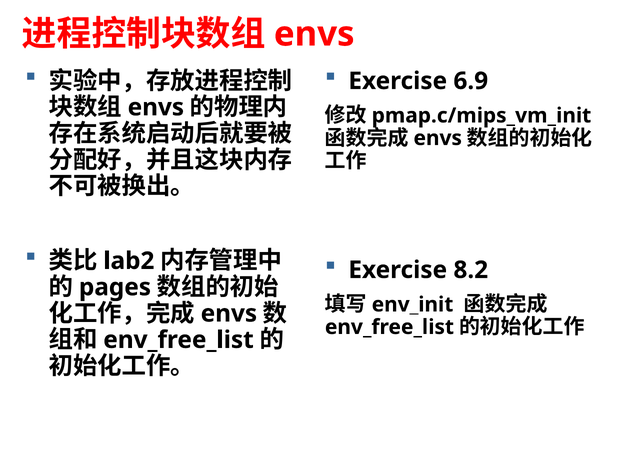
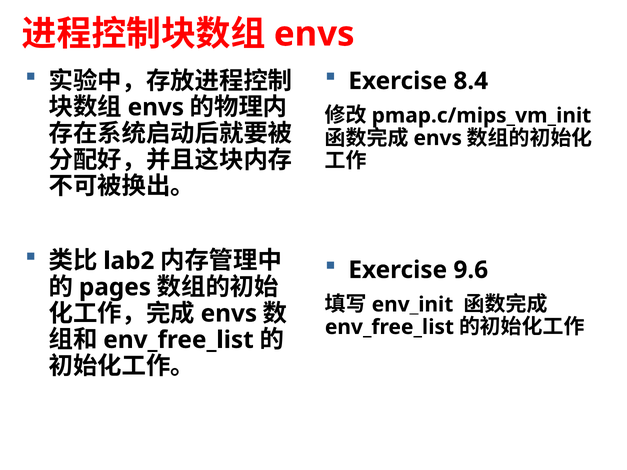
6.9: 6.9 -> 8.4
8.2: 8.2 -> 9.6
